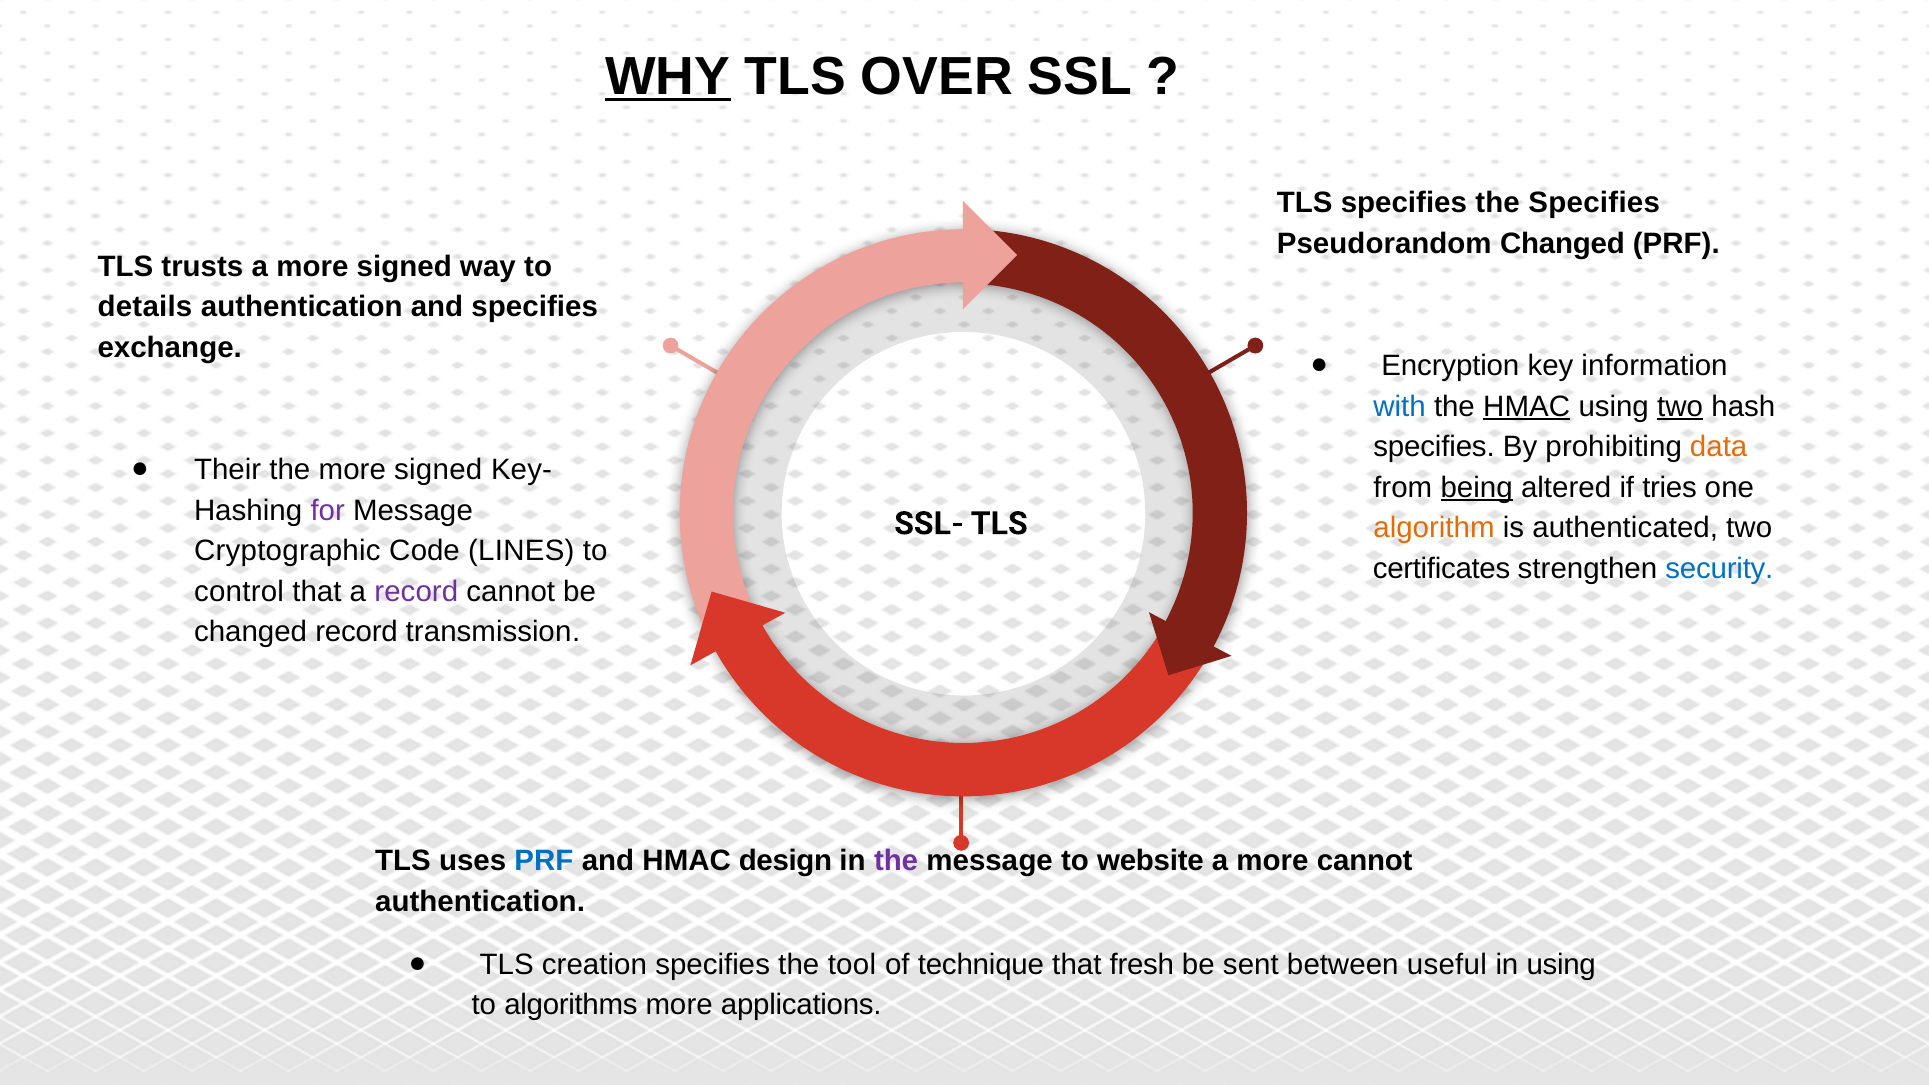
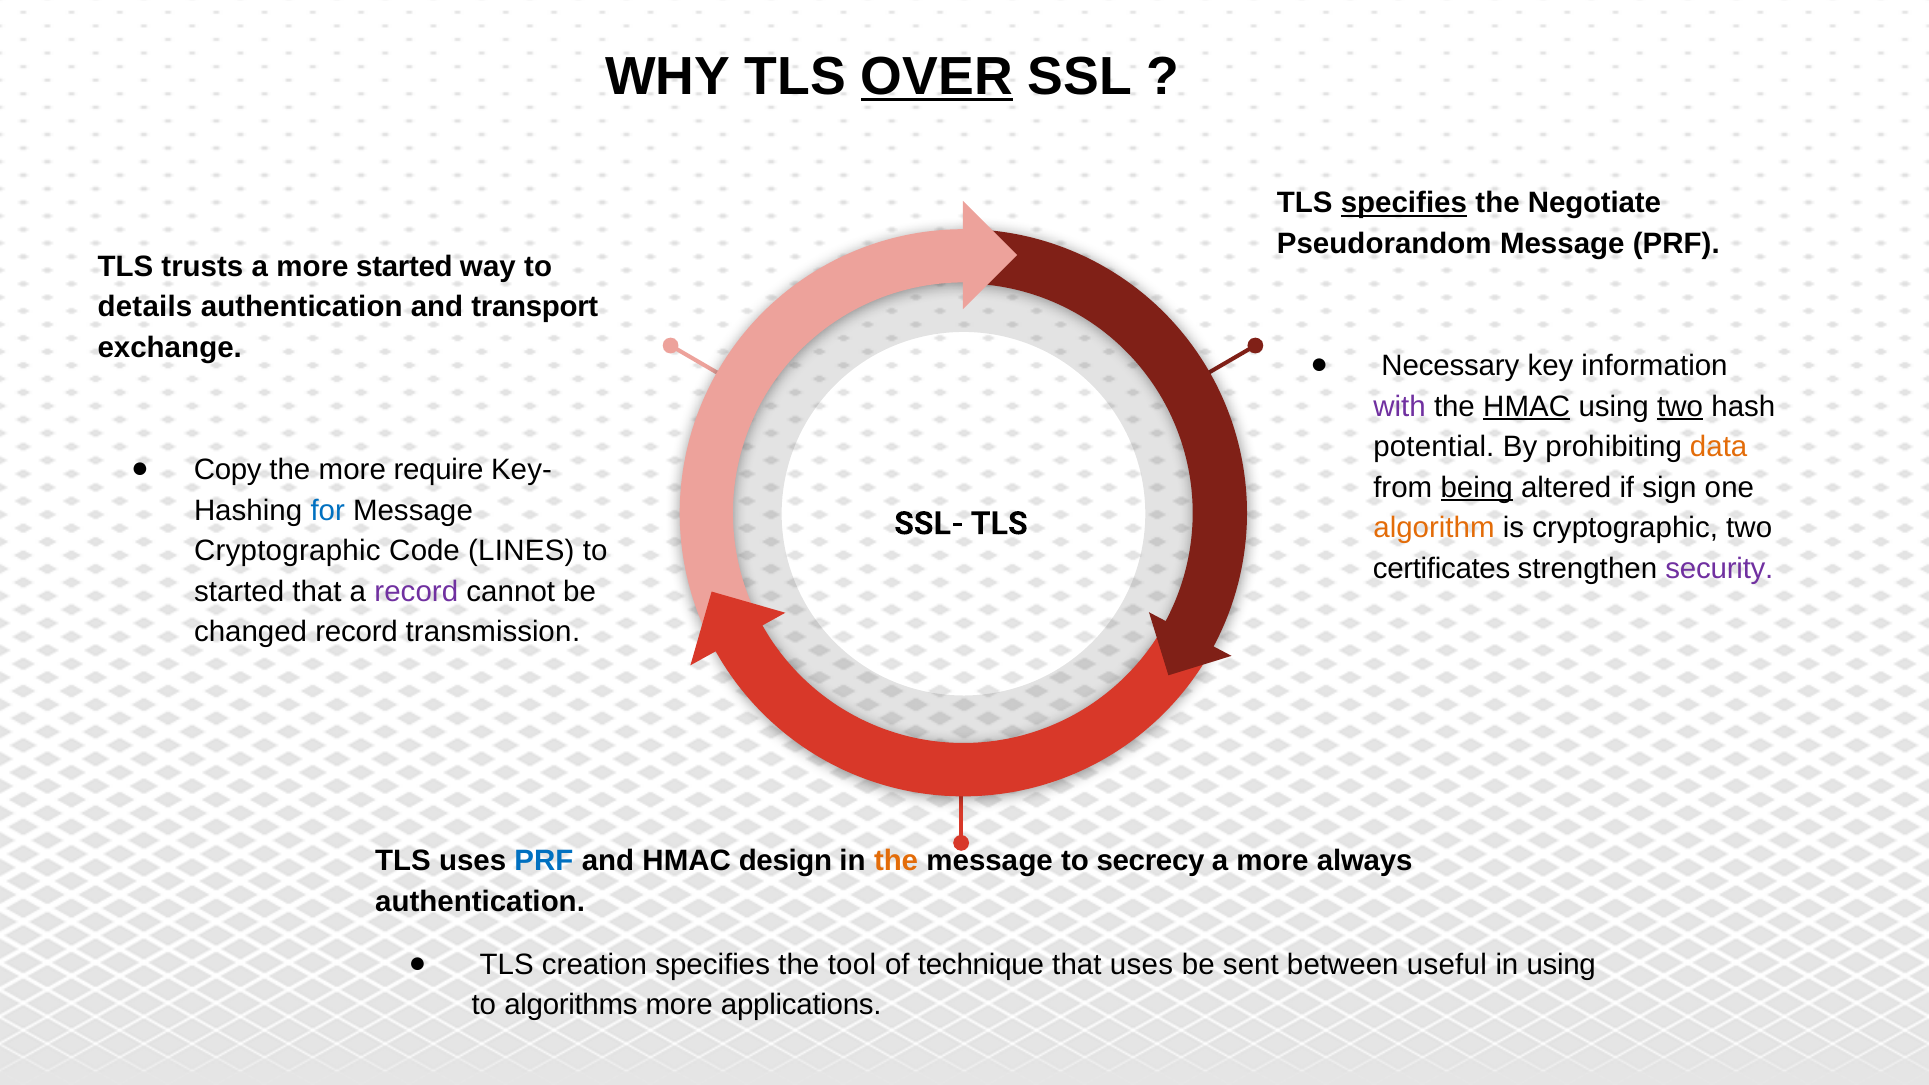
WHY underline: present -> none
OVER underline: none -> present
specifies at (1404, 203) underline: none -> present
the Specifies: Specifies -> Negotiate
Pseudorandom Changed: Changed -> Message
a more signed: signed -> started
and specifies: specifies -> transport
Encryption: Encryption -> Necessary
with colour: blue -> purple
specifies at (1434, 447): specifies -> potential
Their: Their -> Copy
the more signed: signed -> require
tries: tries -> sign
for colour: purple -> blue
is authenticated: authenticated -> cryptographic
security colour: blue -> purple
control at (239, 592): control -> started
the at (896, 861) colour: purple -> orange
website: website -> secrecy
more cannot: cannot -> always
that fresh: fresh -> uses
